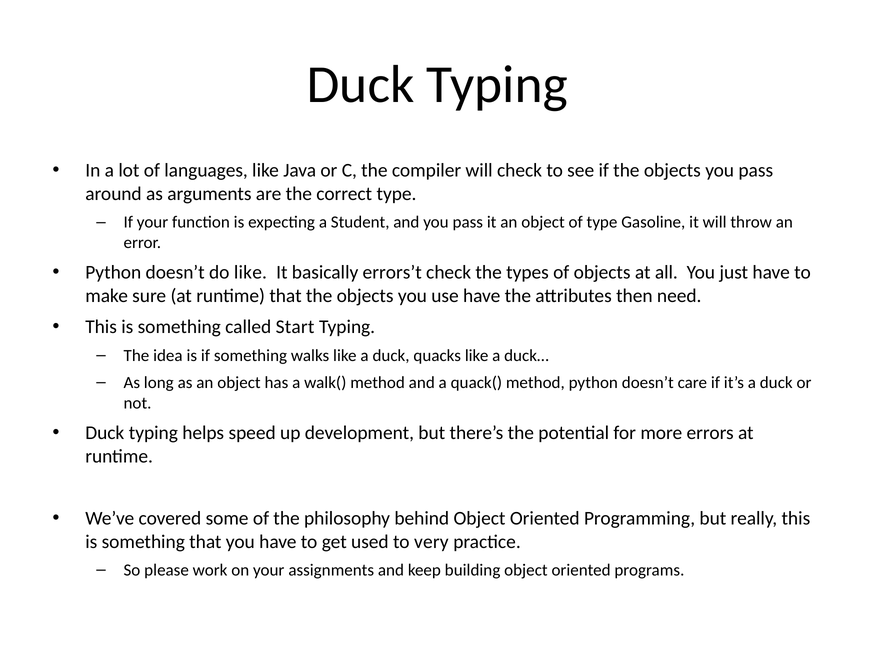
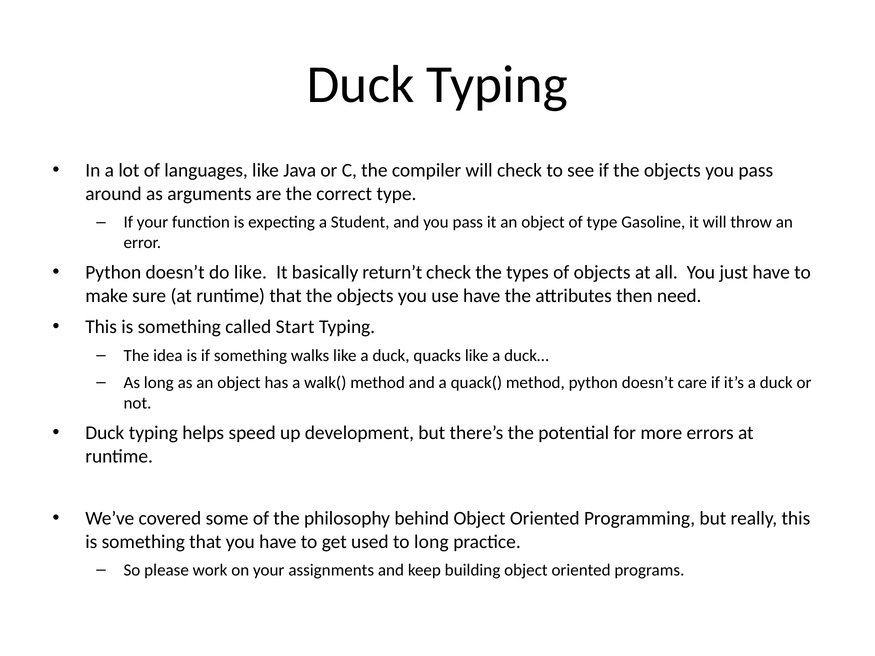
errors’t: errors’t -> return’t
to very: very -> long
